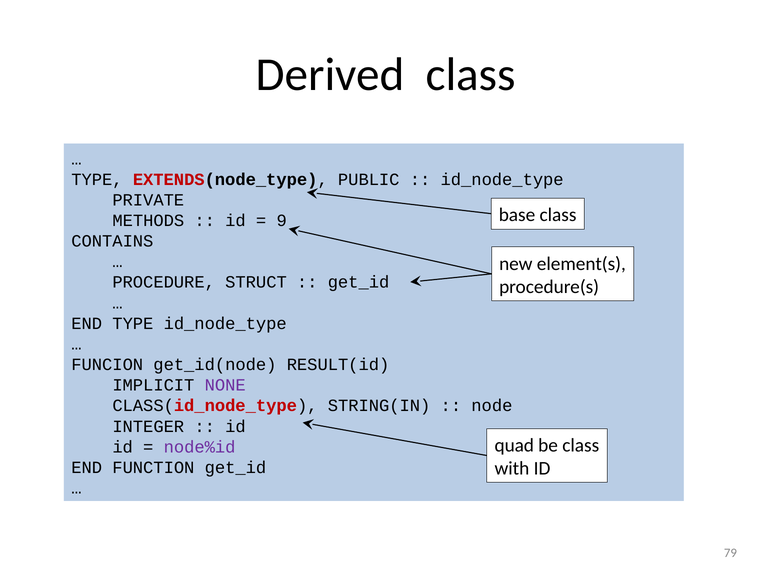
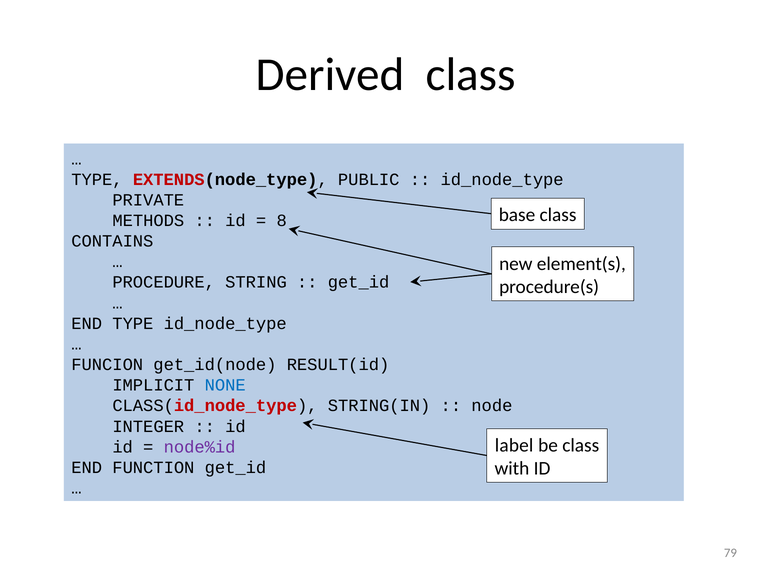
9: 9 -> 8
STRUCT: STRUCT -> STRING
NONE colour: purple -> blue
quad: quad -> label
